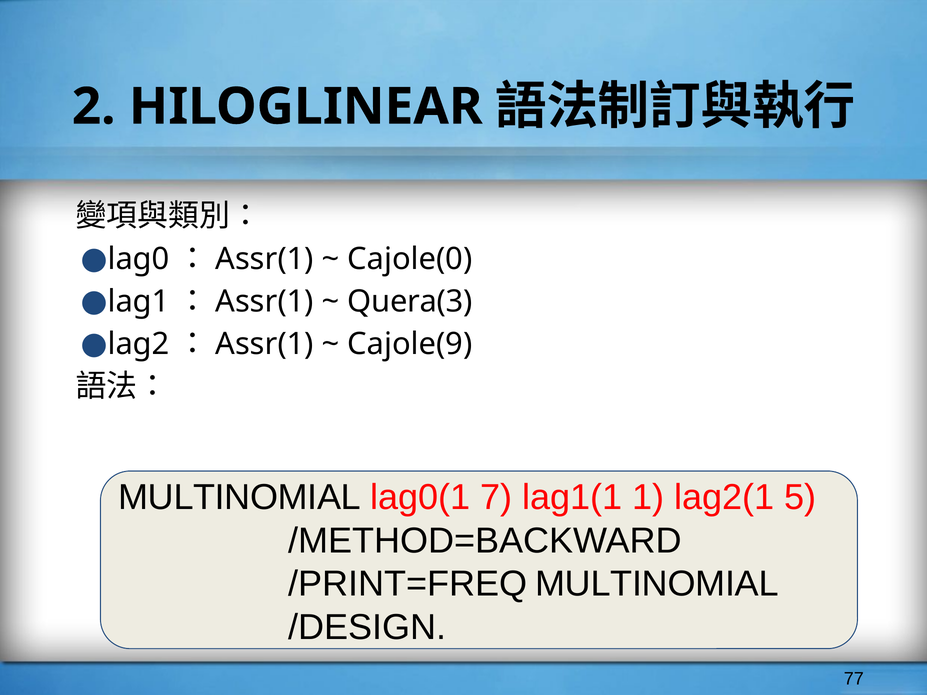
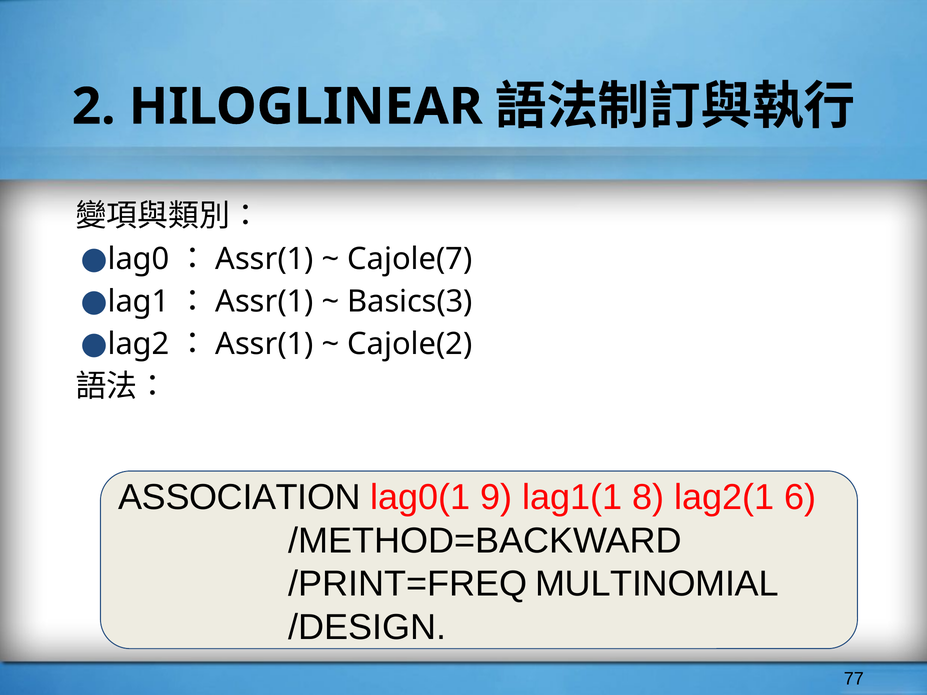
Cajole(0: Cajole(0 -> Cajole(7
Quera(3: Quera(3 -> Basics(3
Cajole(9: Cajole(9 -> Cajole(2
MULTINOMIAL at (239, 498): MULTINOMIAL -> ASSOCIATION
7: 7 -> 9
1: 1 -> 8
5: 5 -> 6
